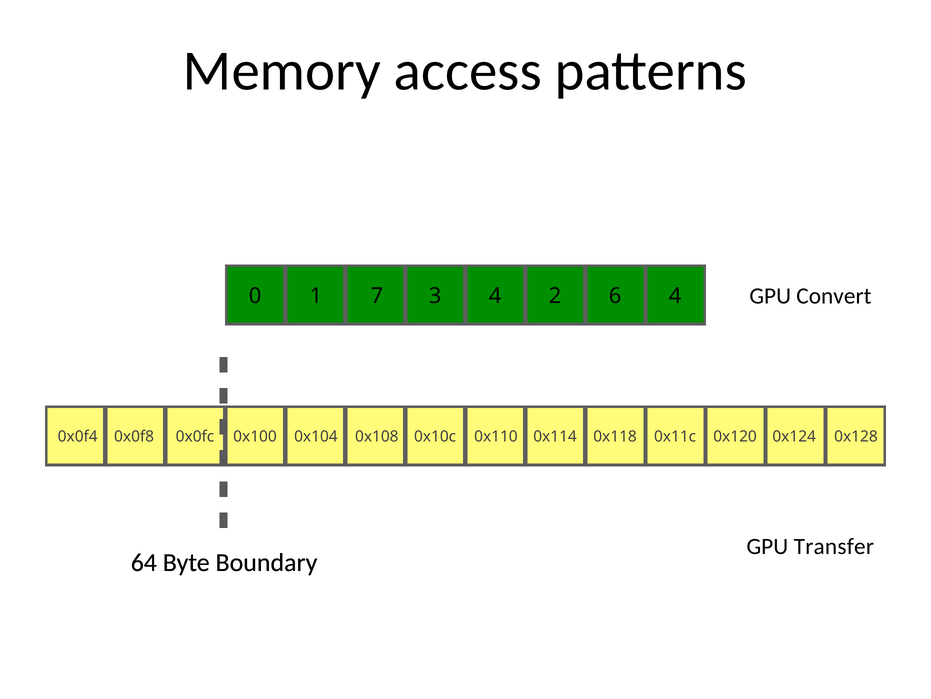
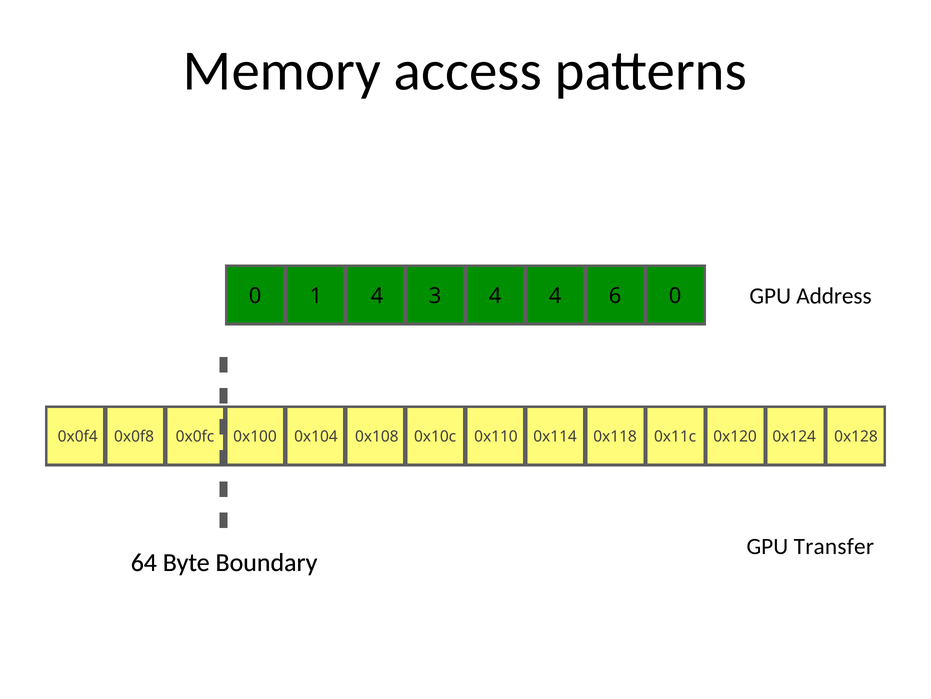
1 7: 7 -> 4
4 2: 2 -> 4
6 4: 4 -> 0
Convert: Convert -> Address
